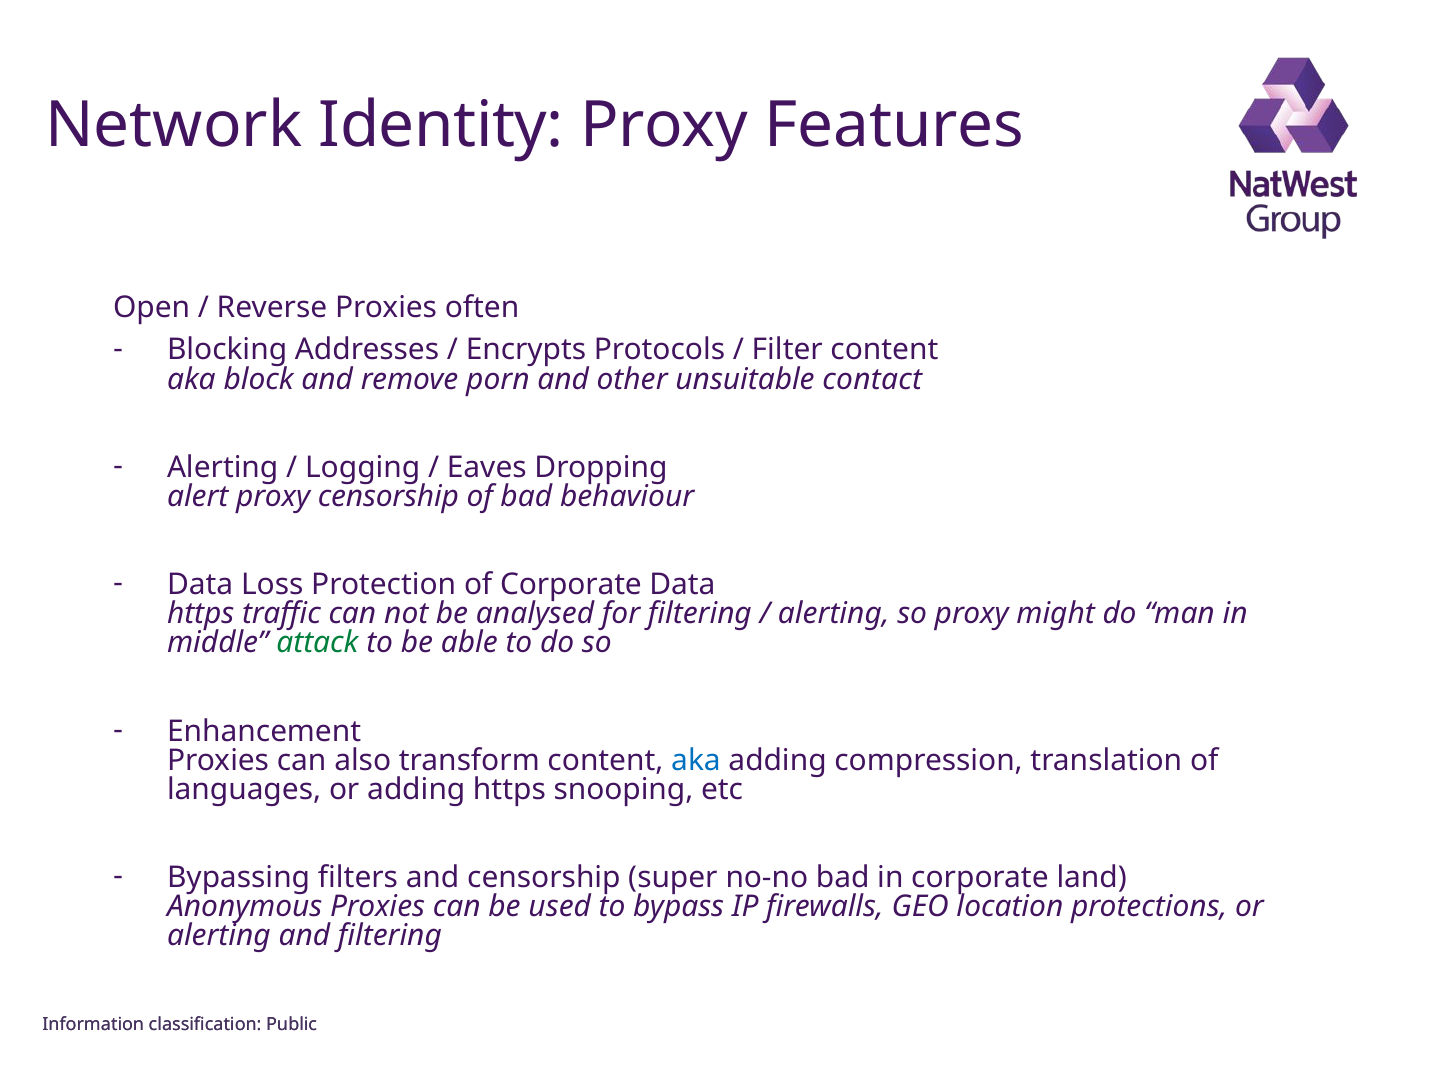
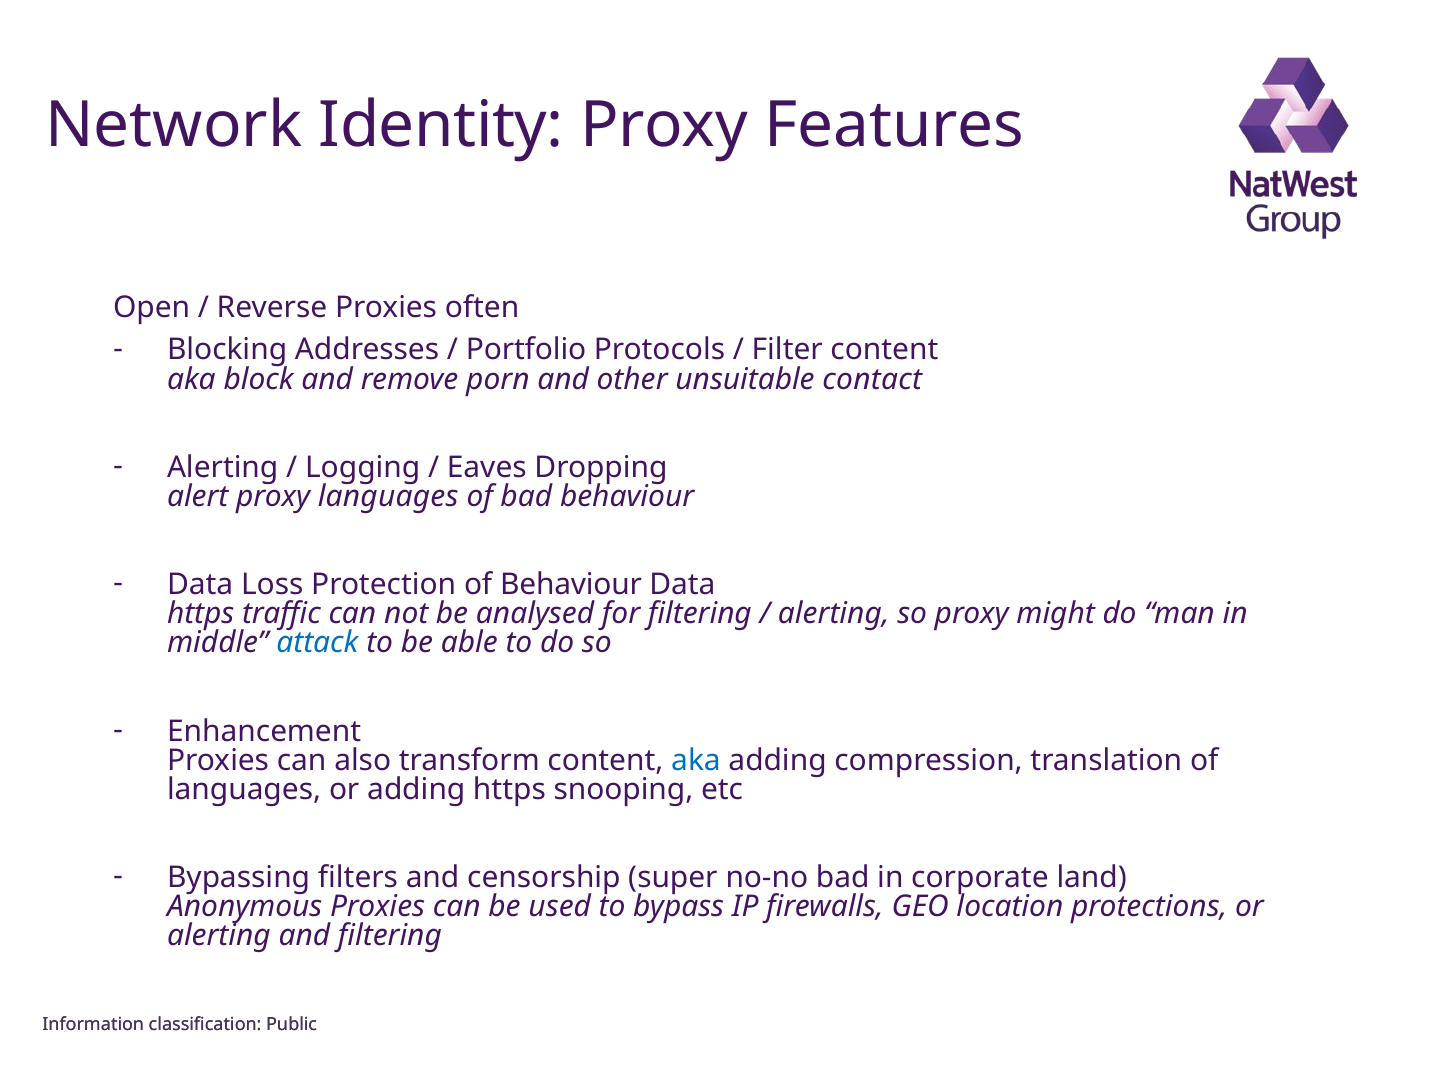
Encrypts: Encrypts -> Portfolio
proxy censorship: censorship -> languages
of Corporate: Corporate -> Behaviour
attack colour: green -> blue
